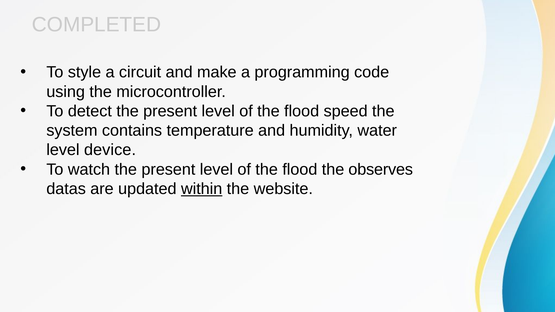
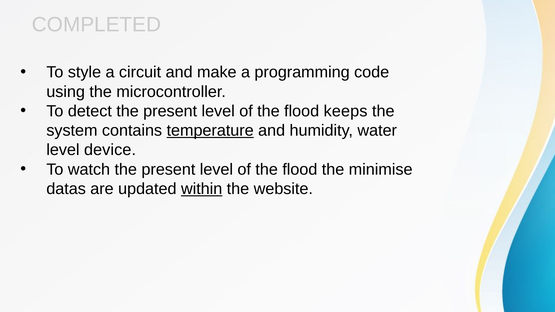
speed: speed -> keeps
temperature underline: none -> present
observes: observes -> minimise
